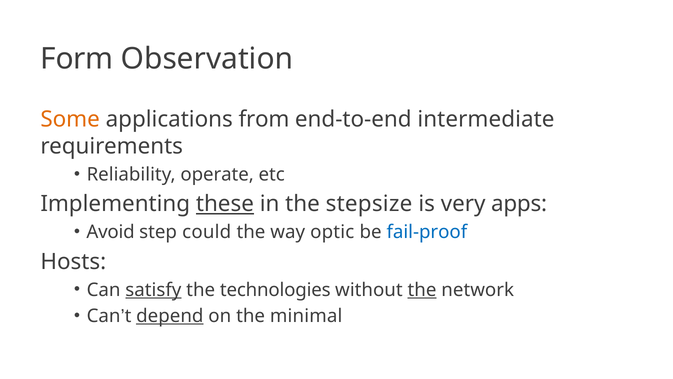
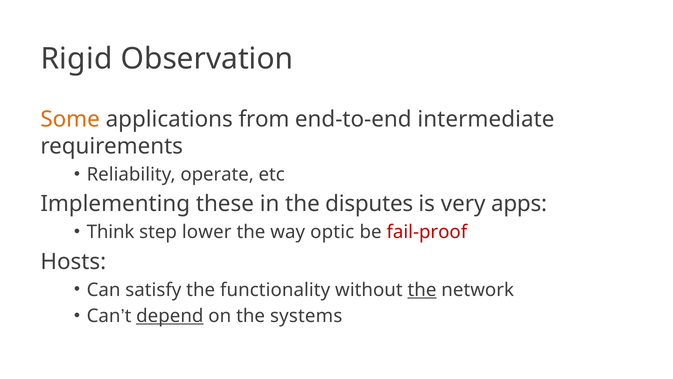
Form: Form -> Rigid
these underline: present -> none
stepsize: stepsize -> disputes
Avoid: Avoid -> Think
could: could -> lower
fail-proof colour: blue -> red
satisfy underline: present -> none
technologies: technologies -> functionality
minimal: minimal -> systems
